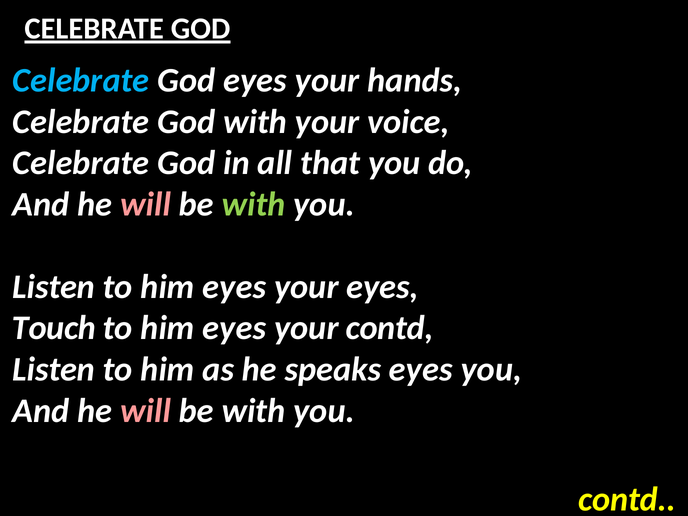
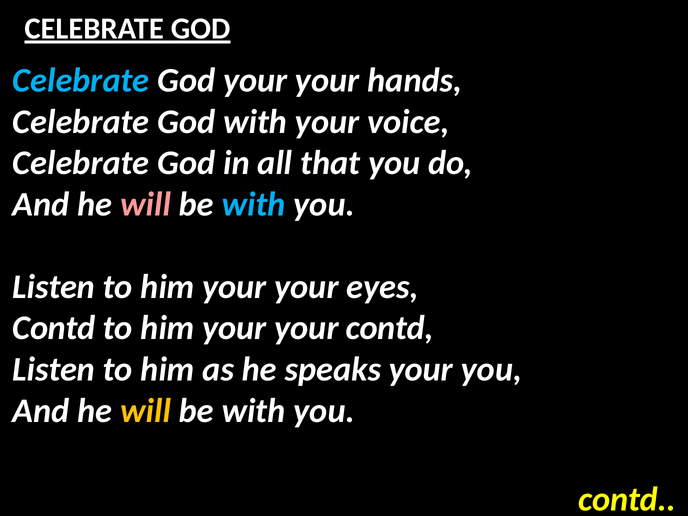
God eyes: eyes -> your
with at (254, 204) colour: light green -> light blue
Listen to him eyes: eyes -> your
Touch at (54, 328): Touch -> Contd
eyes at (234, 328): eyes -> your
speaks eyes: eyes -> your
will at (146, 411) colour: pink -> yellow
